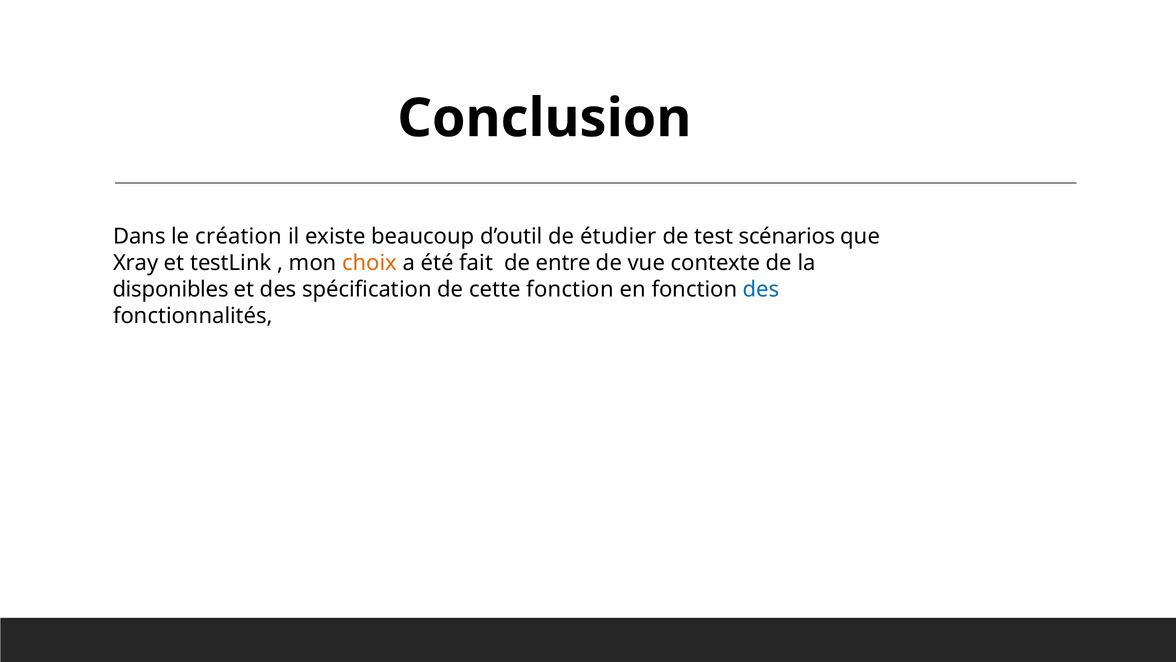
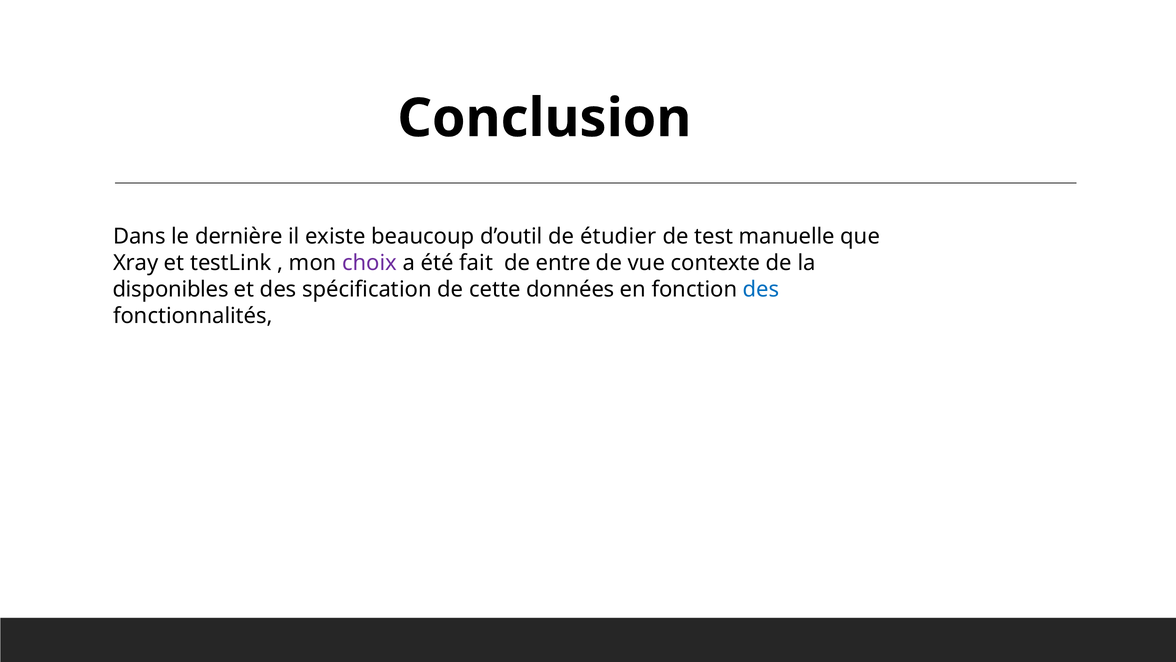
création: création -> dernière
scénarios: scénarios -> manuelle
choix colour: orange -> purple
cette fonction: fonction -> données
